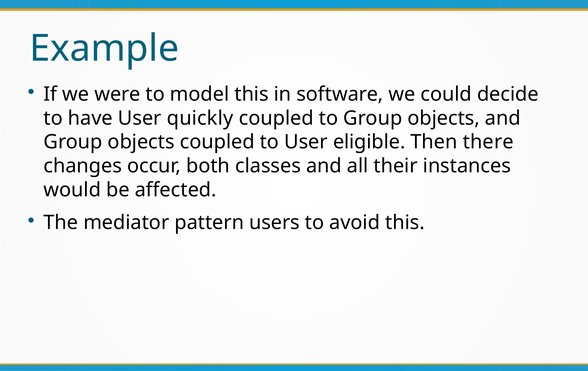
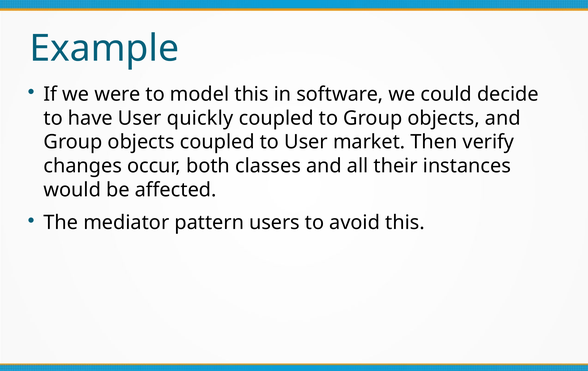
eligible: eligible -> market
there: there -> verify
